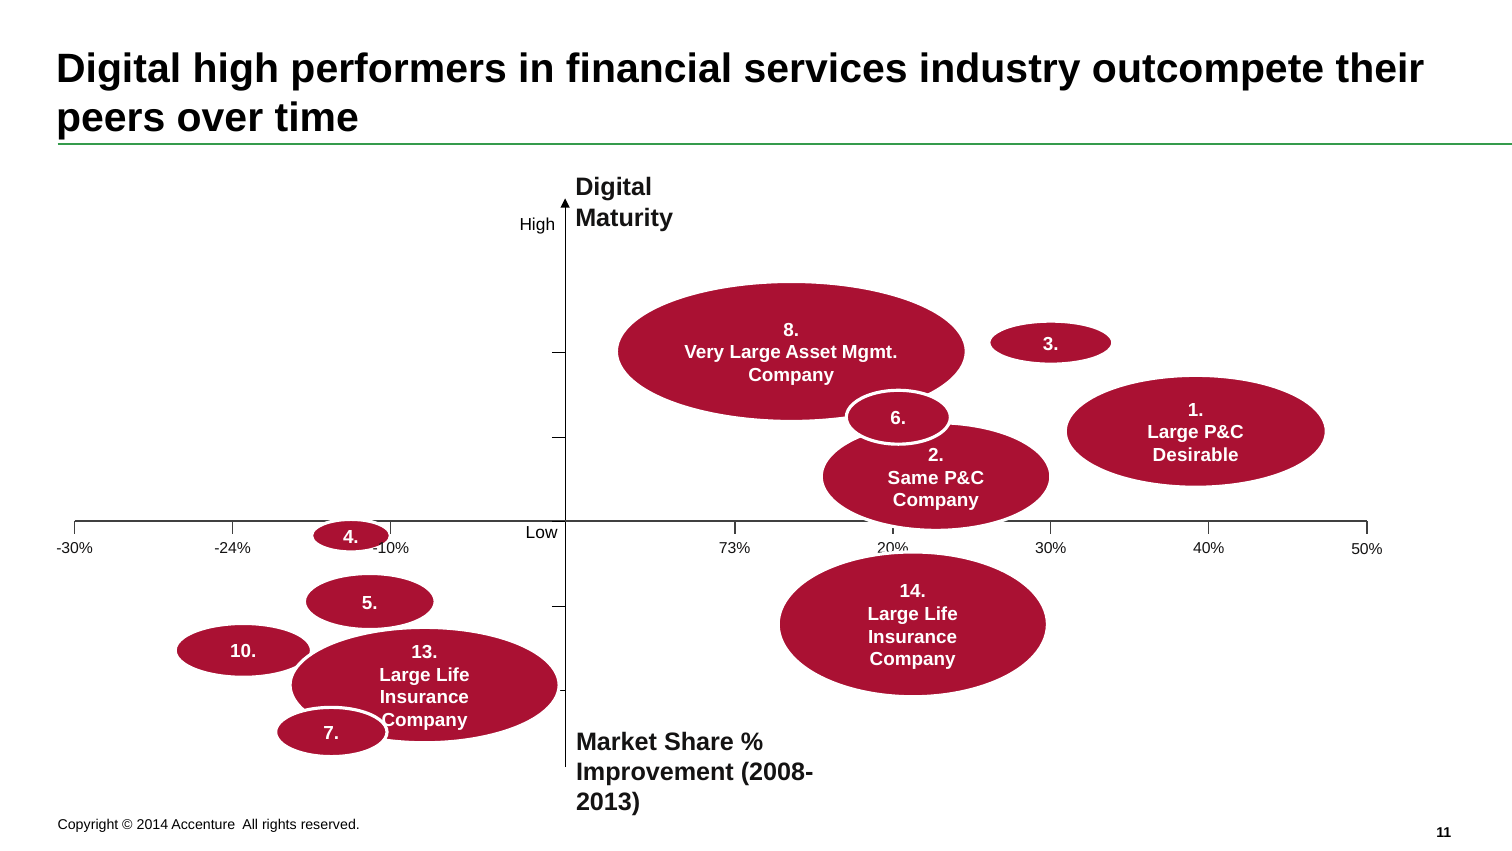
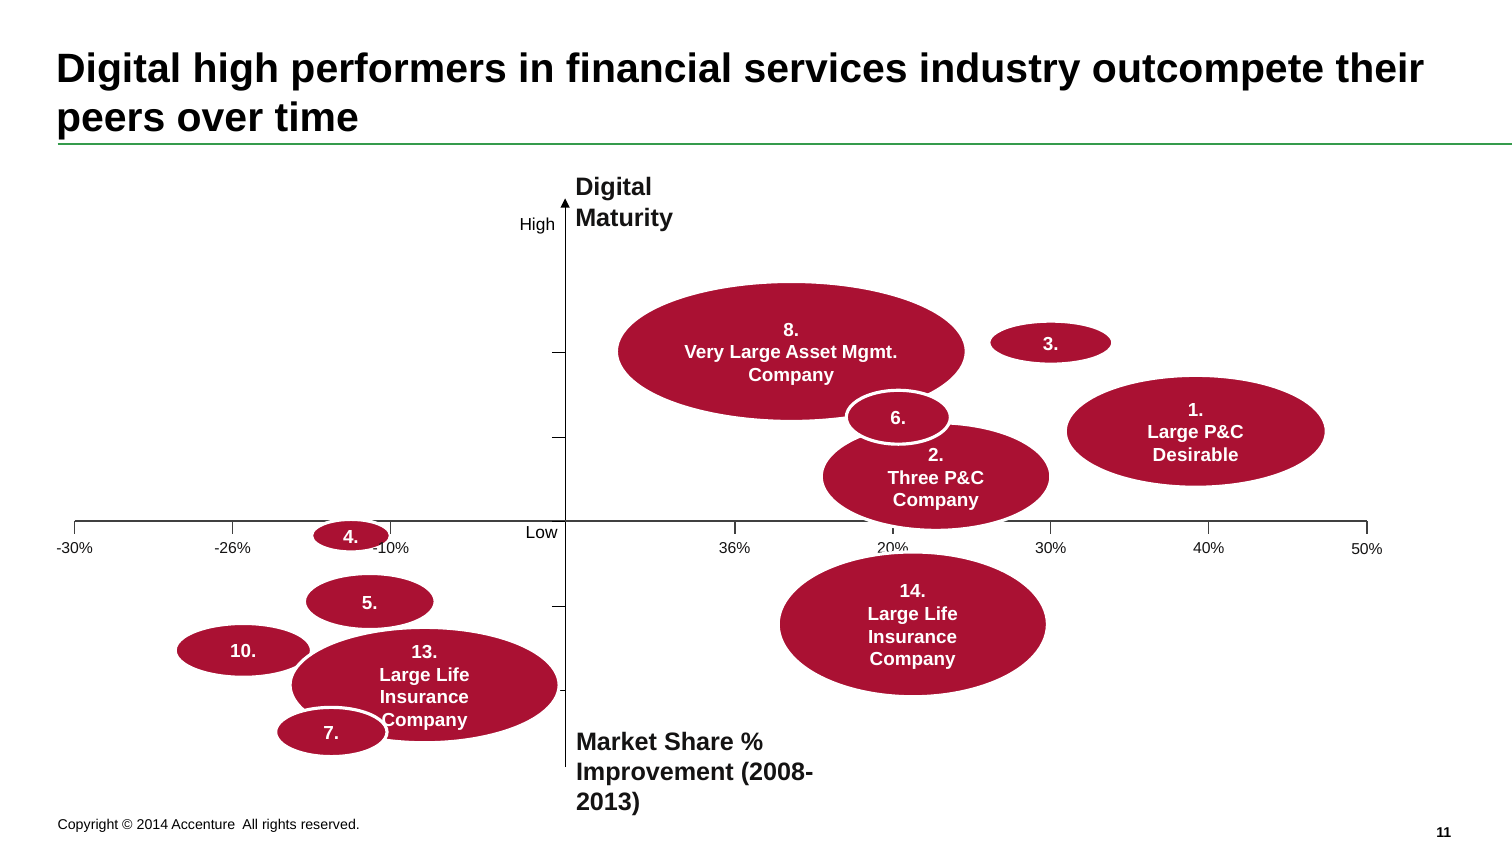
Same: Same -> Three
-24%: -24% -> -26%
73%: 73% -> 36%
